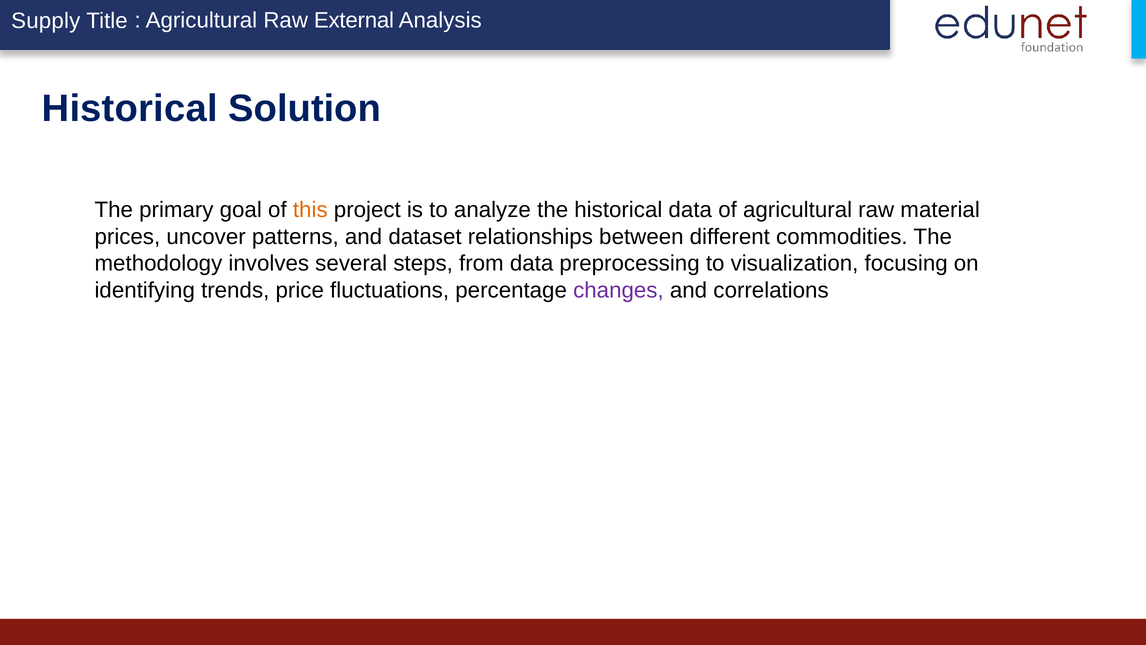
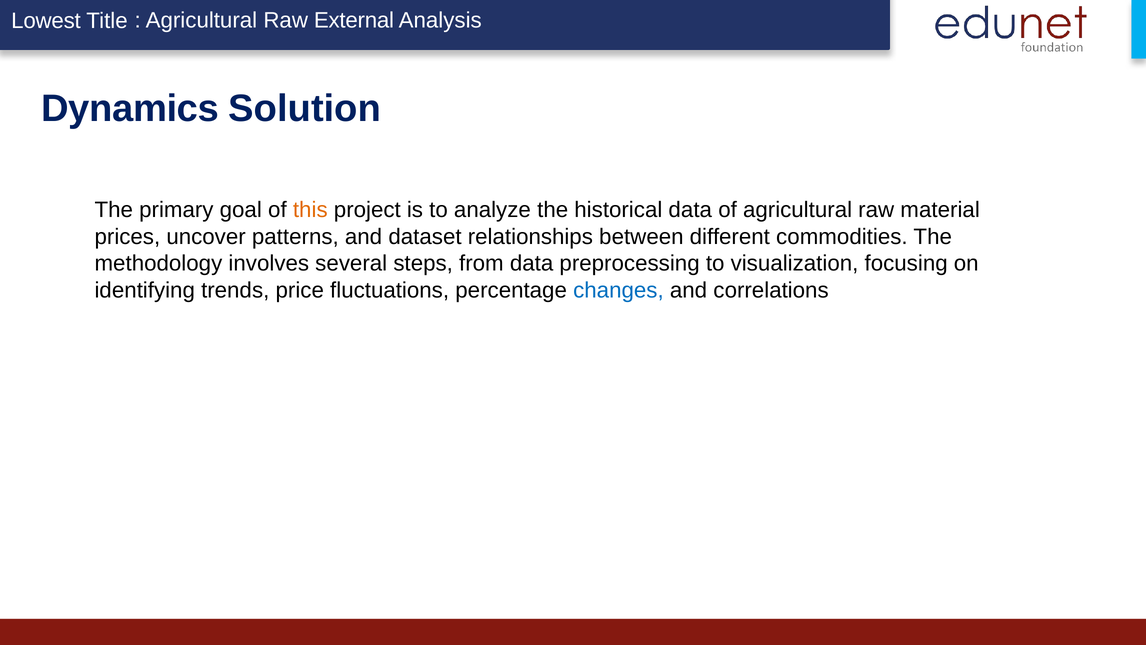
Supply: Supply -> Lowest
Historical at (130, 109): Historical -> Dynamics
changes colour: purple -> blue
